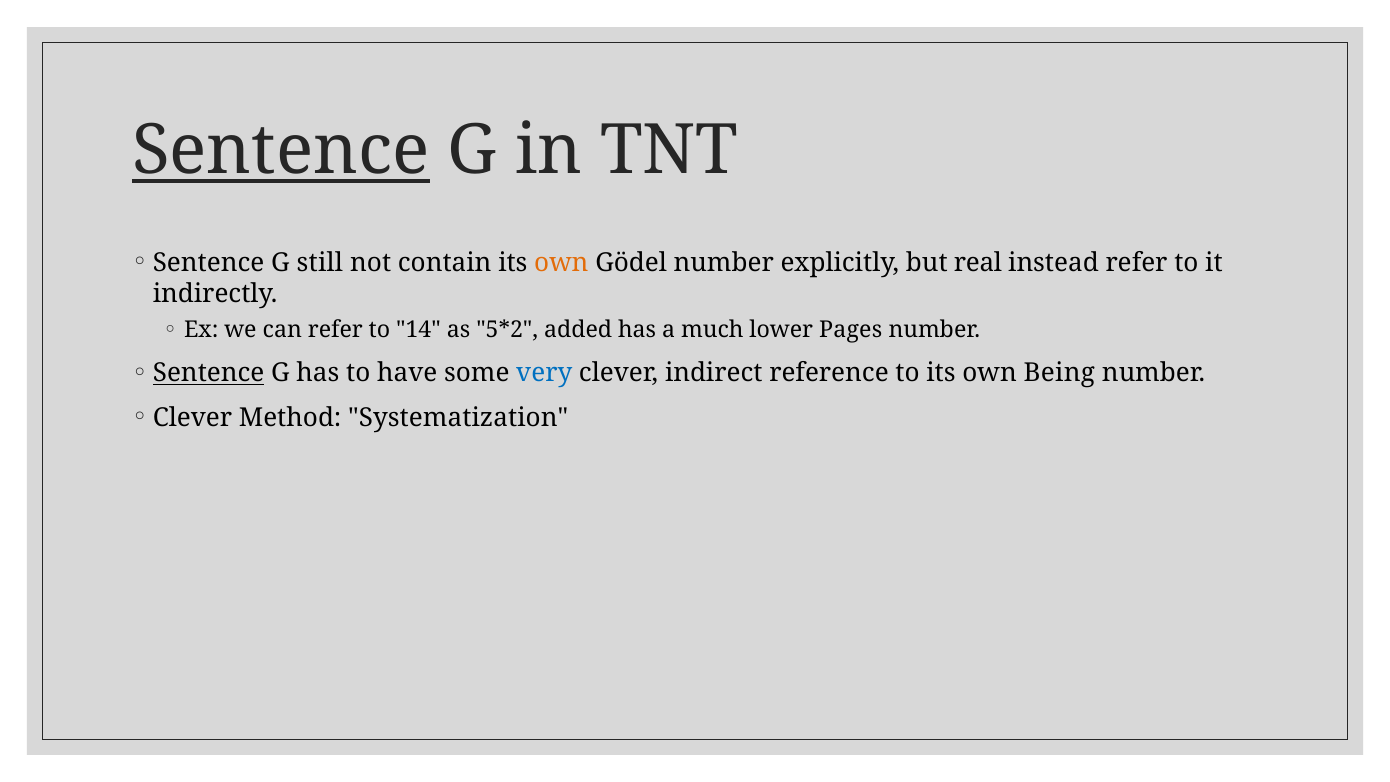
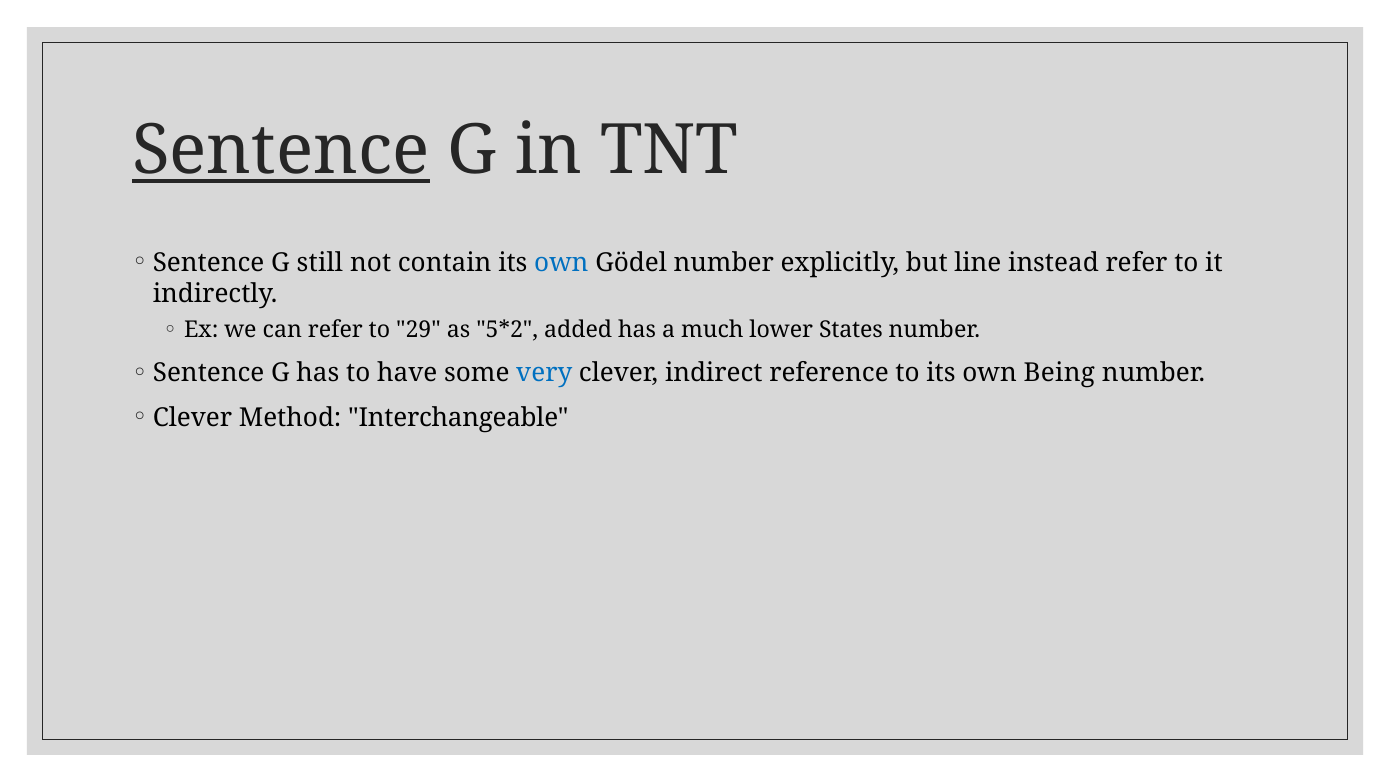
own at (561, 262) colour: orange -> blue
real: real -> line
14: 14 -> 29
Pages: Pages -> States
Sentence at (209, 373) underline: present -> none
Systematization: Systematization -> Interchangeable
